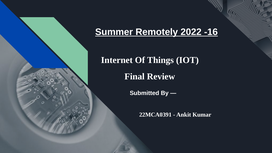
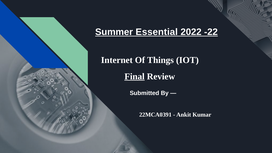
Remotely: Remotely -> Essential
-16: -16 -> -22
Final underline: none -> present
